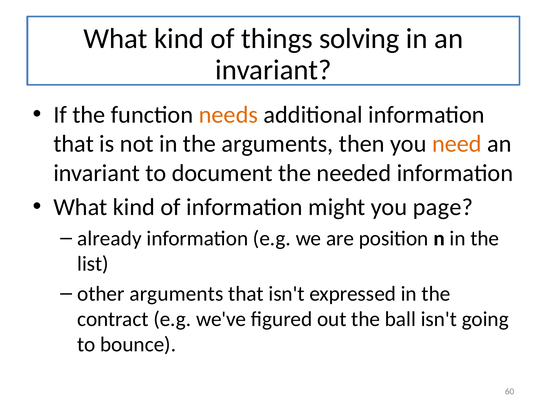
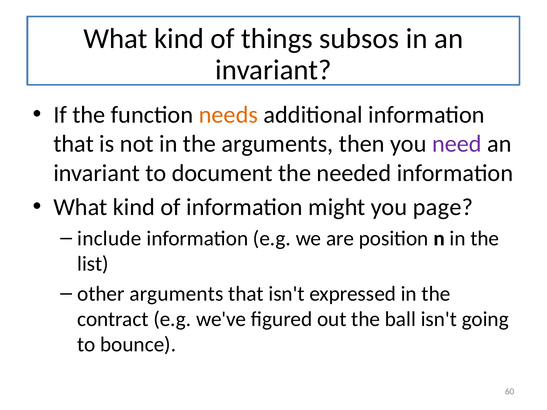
solving: solving -> subsos
need colour: orange -> purple
already: already -> include
